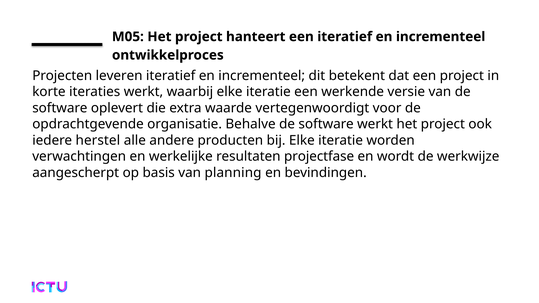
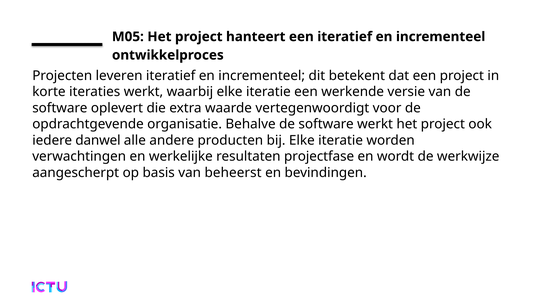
herstel: herstel -> danwel
planning: planning -> beheerst
